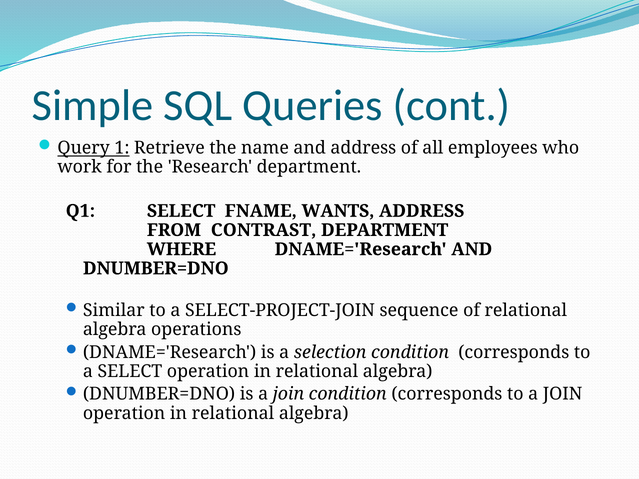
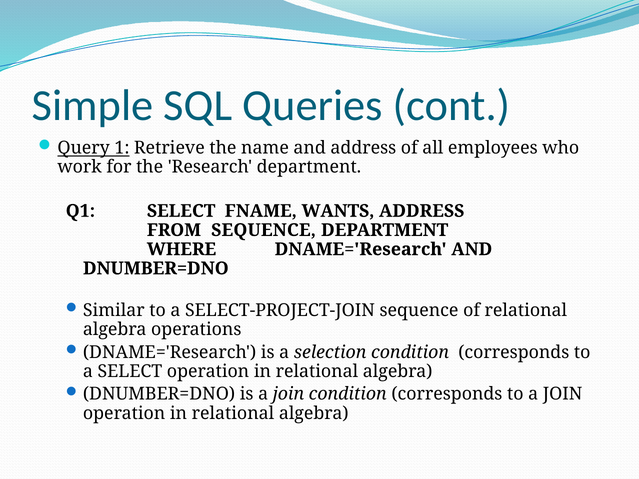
FROM CONTRAST: CONTRAST -> SEQUENCE
